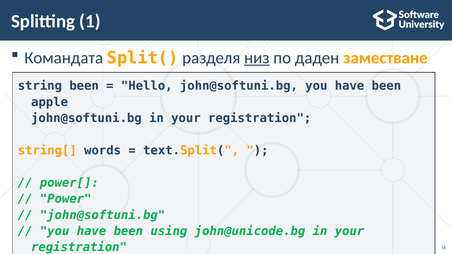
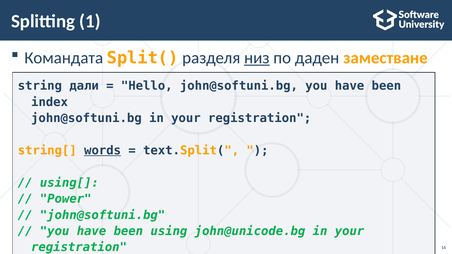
string been: been -> дали
apple: apple -> index
words underline: none -> present
power[: power[ -> using[
